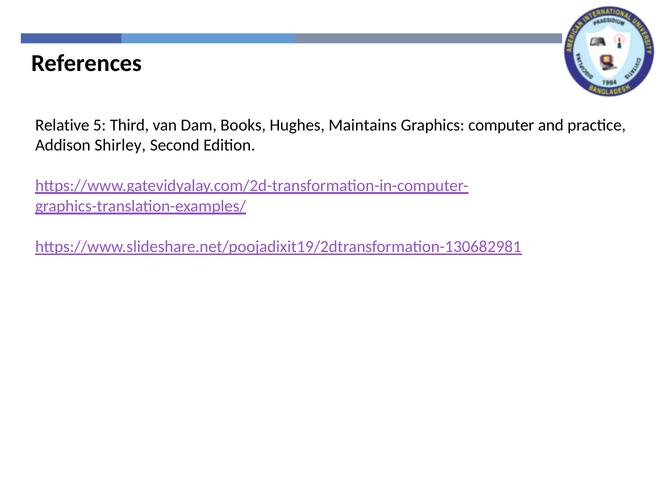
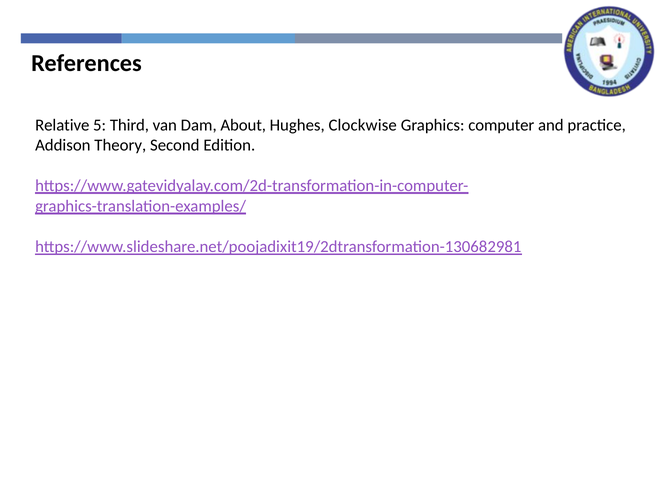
Books: Books -> About
Maintains: Maintains -> Clockwise
Shirley: Shirley -> Theory
